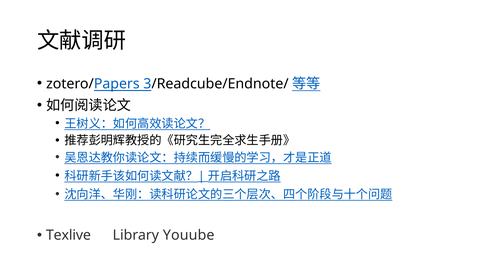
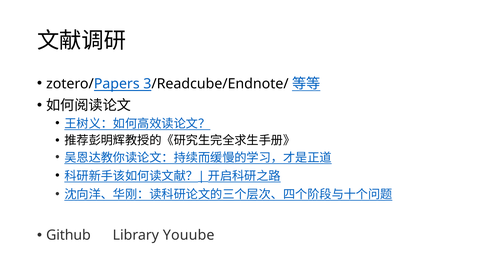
Texlive: Texlive -> Github
